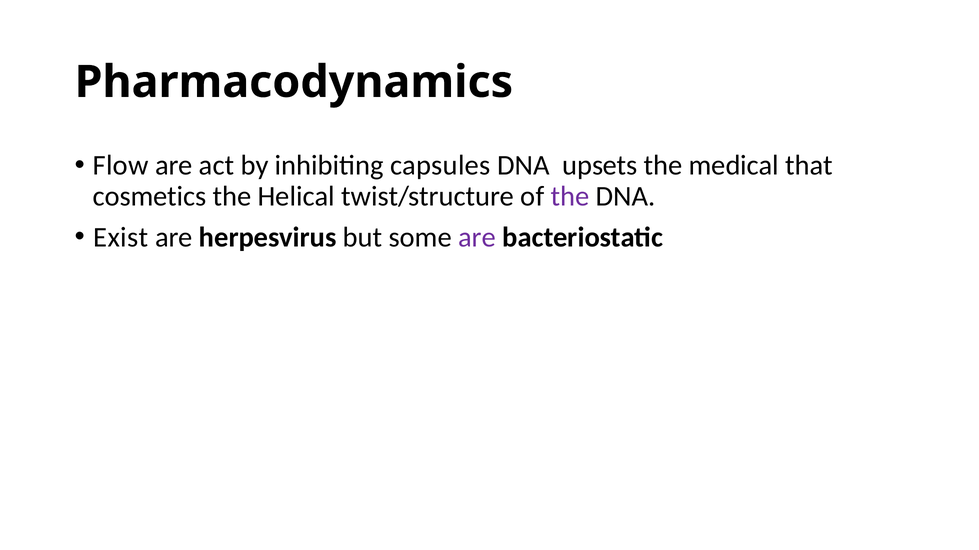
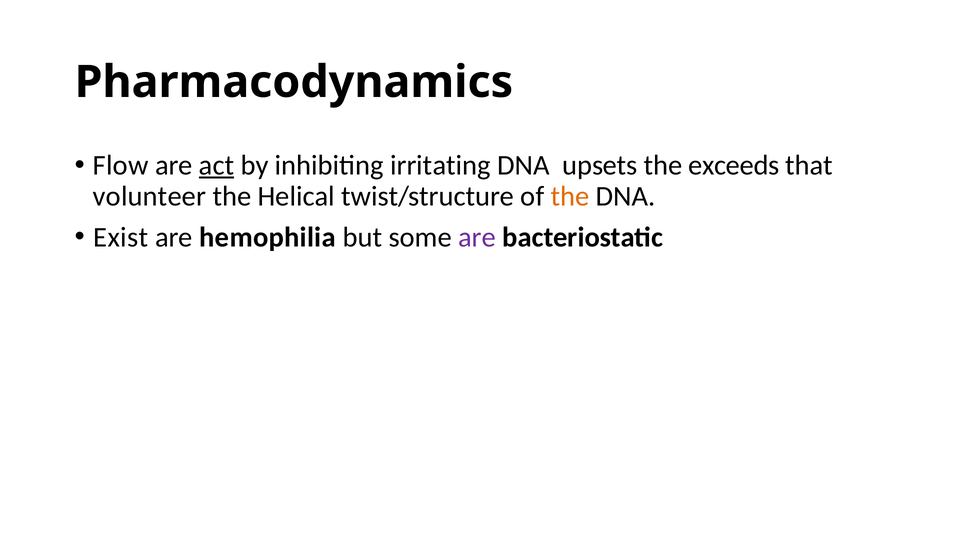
act underline: none -> present
capsules: capsules -> irritating
medical: medical -> exceeds
cosmetics: cosmetics -> volunteer
the at (570, 196) colour: purple -> orange
herpesvirus: herpesvirus -> hemophilia
